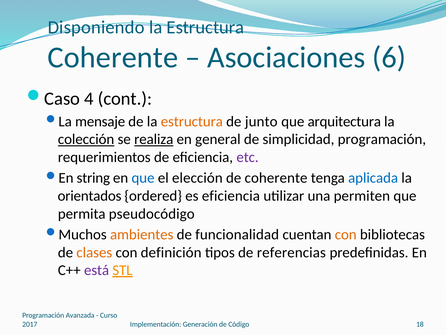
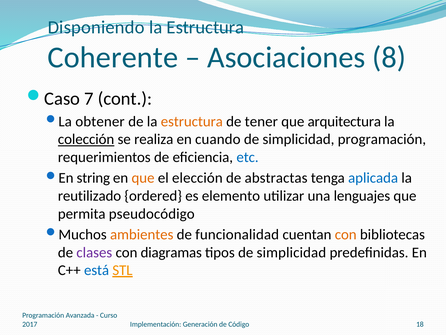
6: 6 -> 8
4: 4 -> 7
mensaje: mensaje -> obtener
junto: junto -> tener
realiza underline: present -> none
general: general -> cuando
etc colour: purple -> blue
que at (143, 178) colour: blue -> orange
de coherente: coherente -> abstractas
orientados: orientados -> reutilizado
es eficiencia: eficiencia -> elemento
permiten: permiten -> lenguajes
clases colour: orange -> purple
definición: definición -> diagramas
tipos de referencias: referencias -> simplicidad
está colour: purple -> blue
